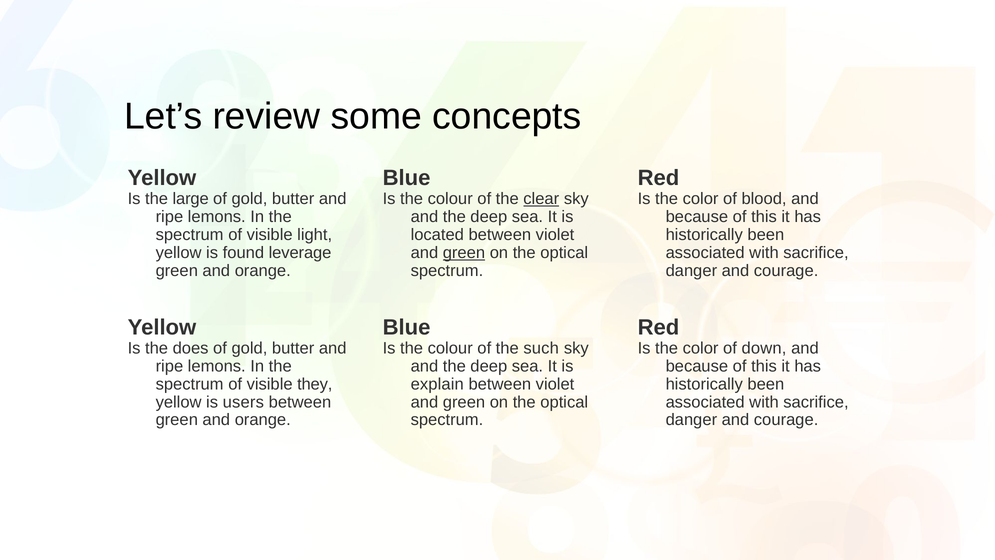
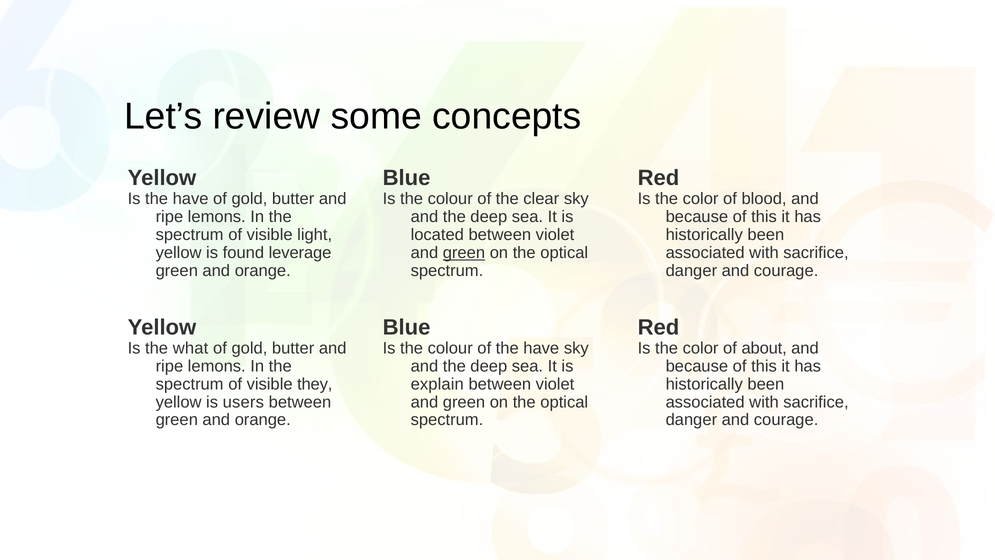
Is the large: large -> have
clear underline: present -> none
does: does -> what
of the such: such -> have
down: down -> about
